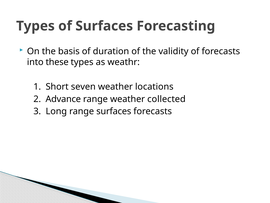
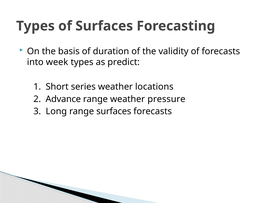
these: these -> week
weathr: weathr -> predict
seven: seven -> series
collected: collected -> pressure
